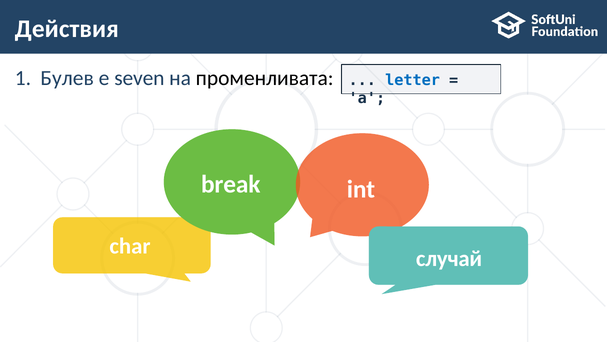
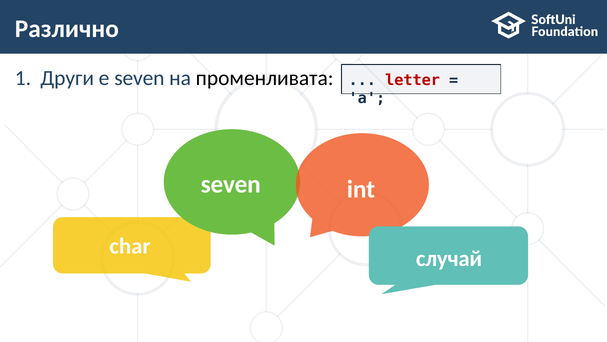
Действия: Действия -> Различно
Булев: Булев -> Други
letter colour: blue -> red
break at (231, 184): break -> seven
